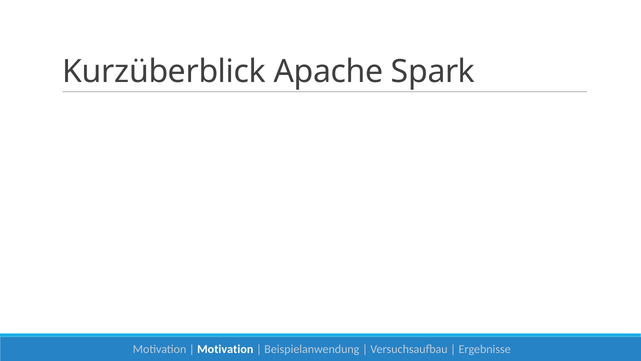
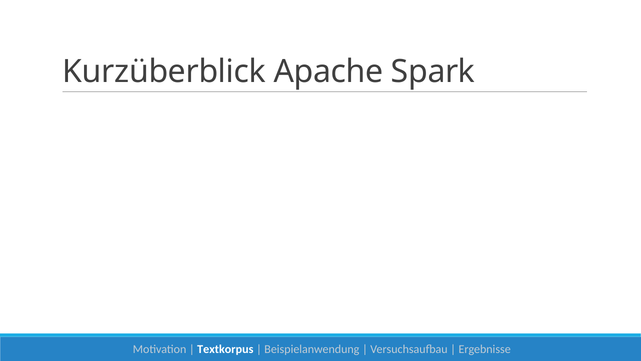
Motivation at (225, 349): Motivation -> Textkorpus
